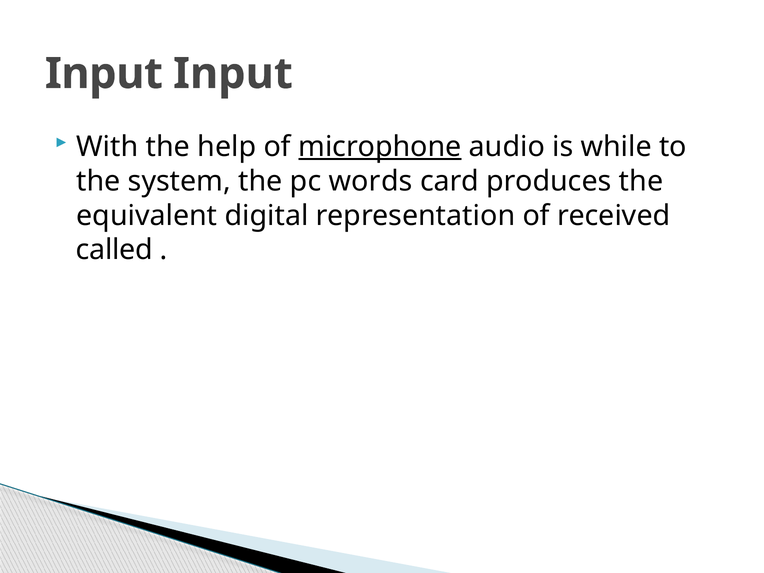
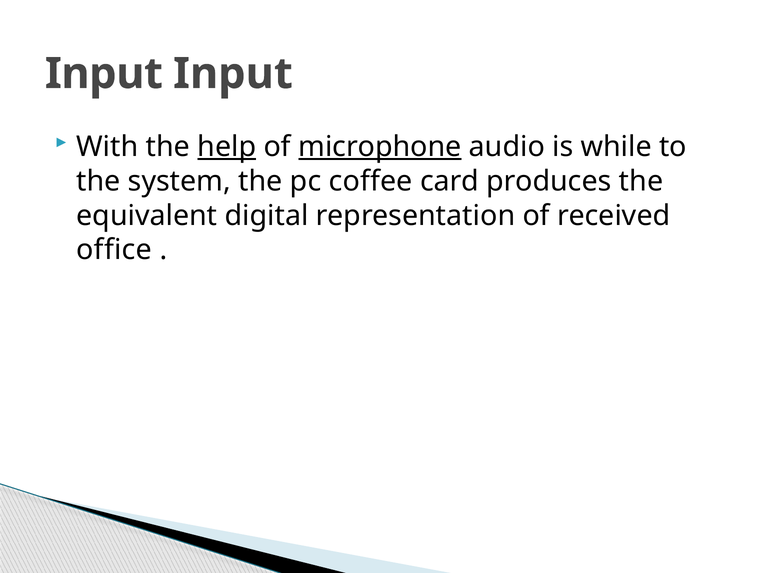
help underline: none -> present
words: words -> coffee
called: called -> office
